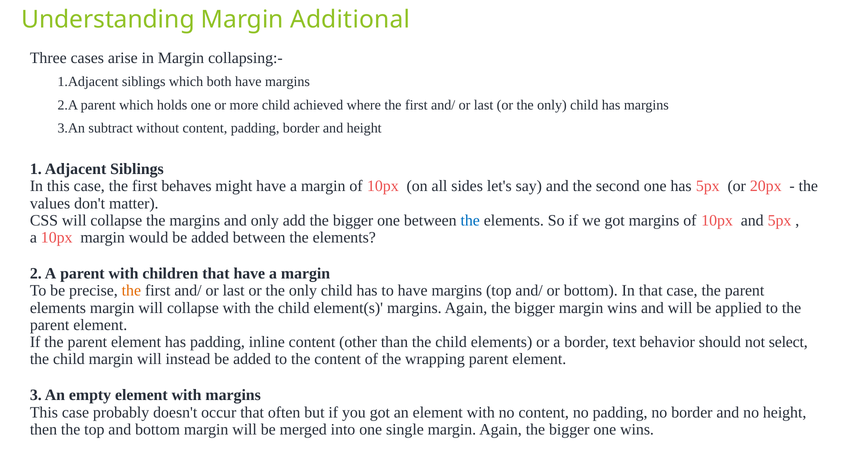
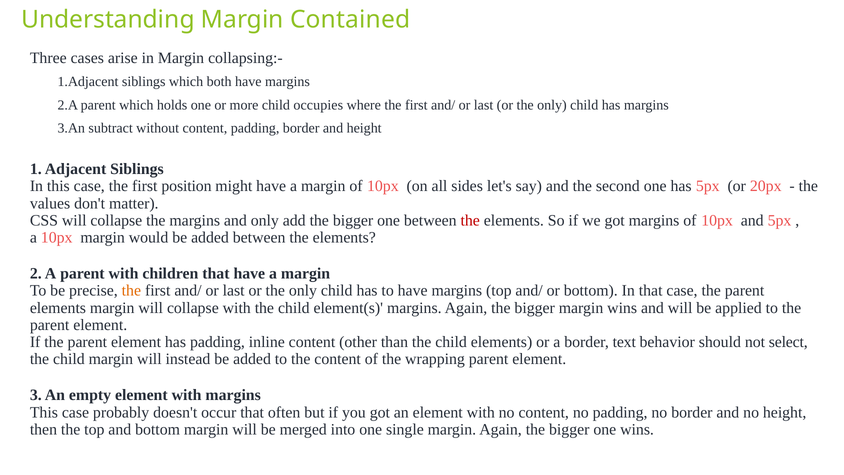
Additional: Additional -> Contained
achieved: achieved -> occupies
behaves: behaves -> position
the at (470, 220) colour: blue -> red
